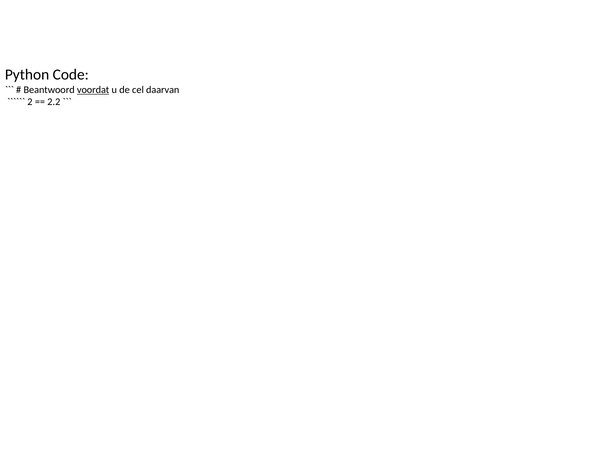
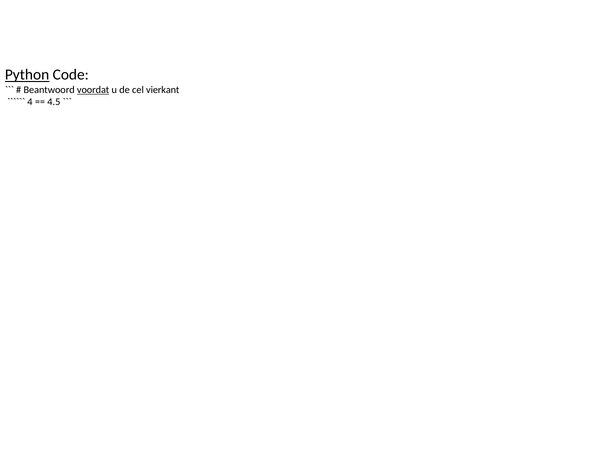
Python underline: none -> present
daarvan: daarvan -> vierkant
2: 2 -> 4
2.2: 2.2 -> 4.5
